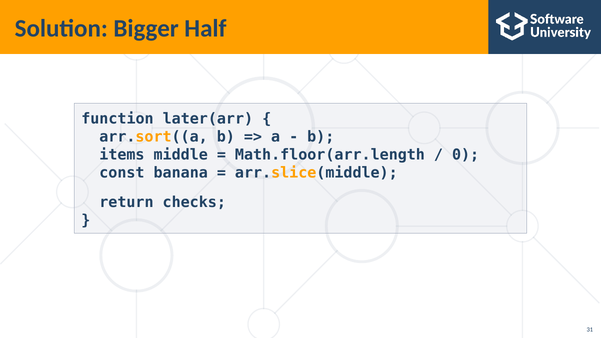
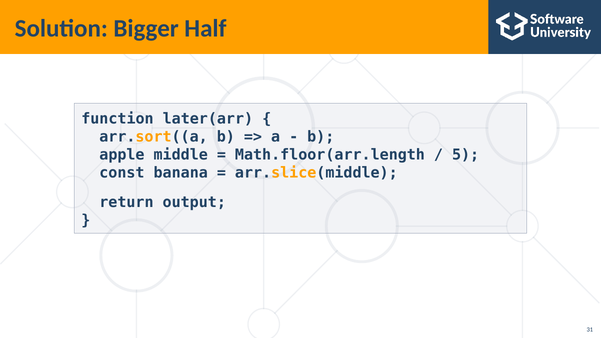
items: items -> apple
0: 0 -> 5
checks: checks -> output
